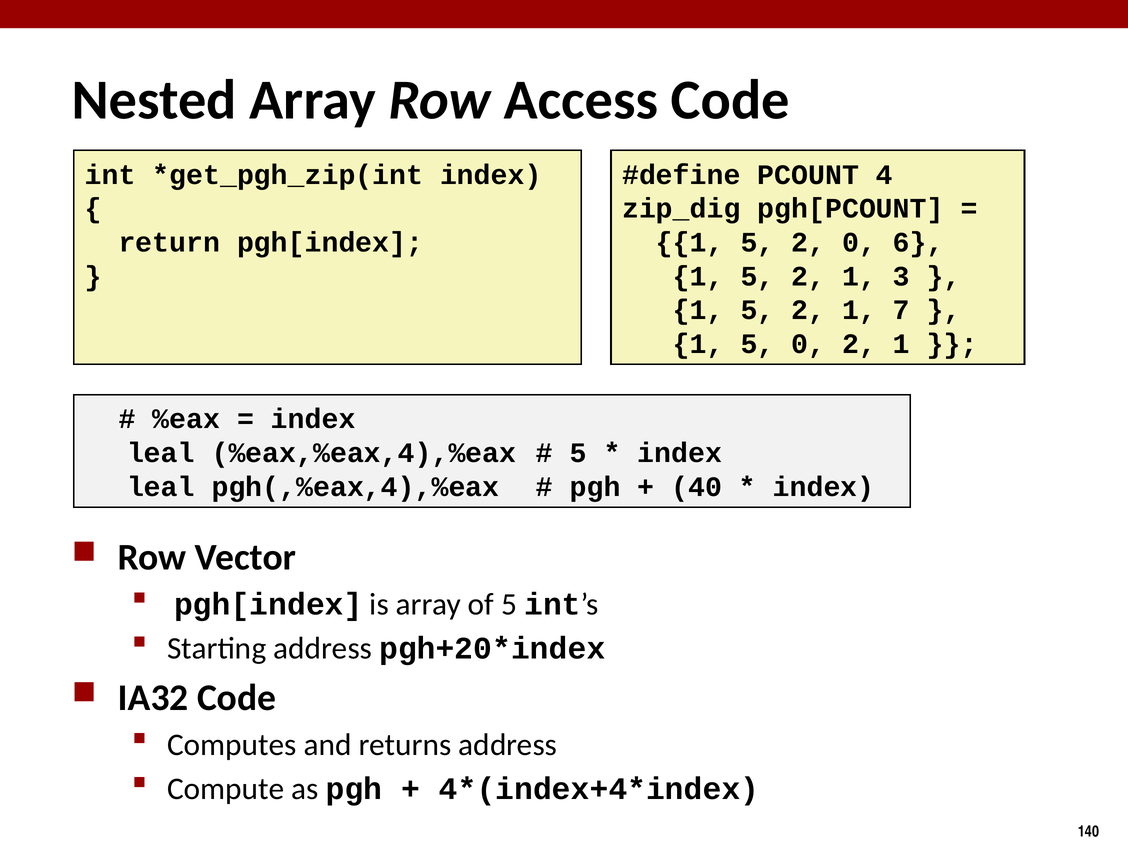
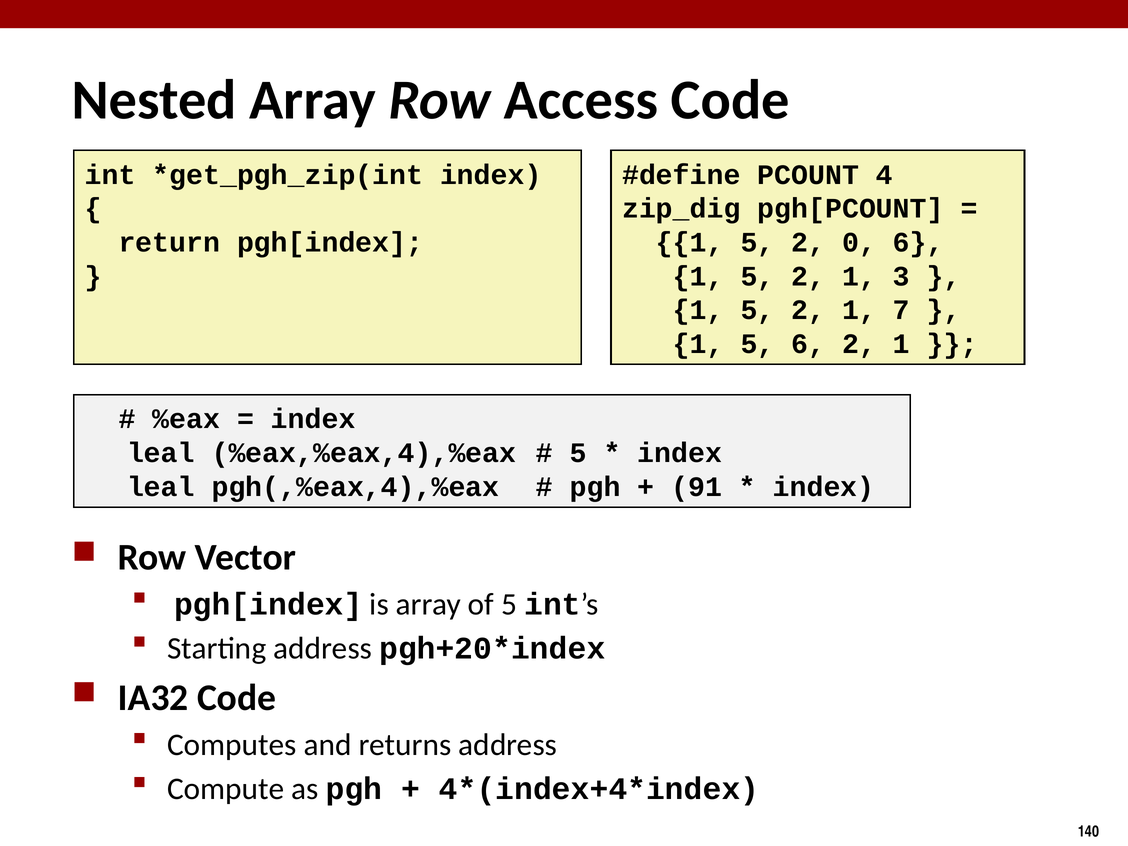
5 0: 0 -> 6
40: 40 -> 91
